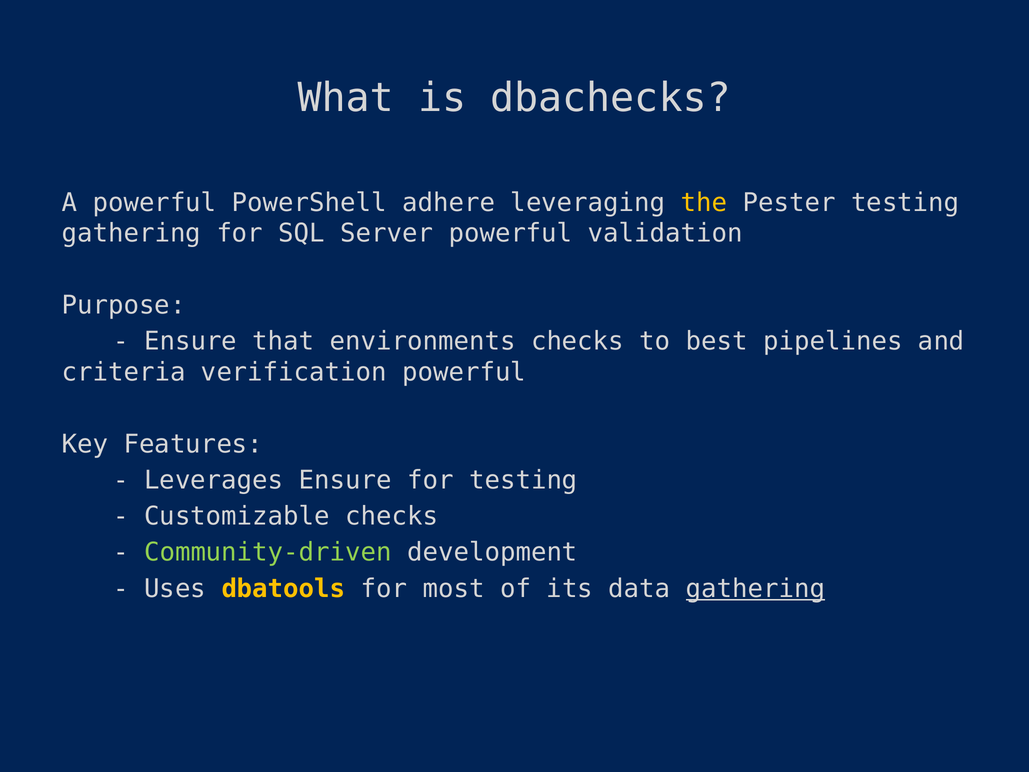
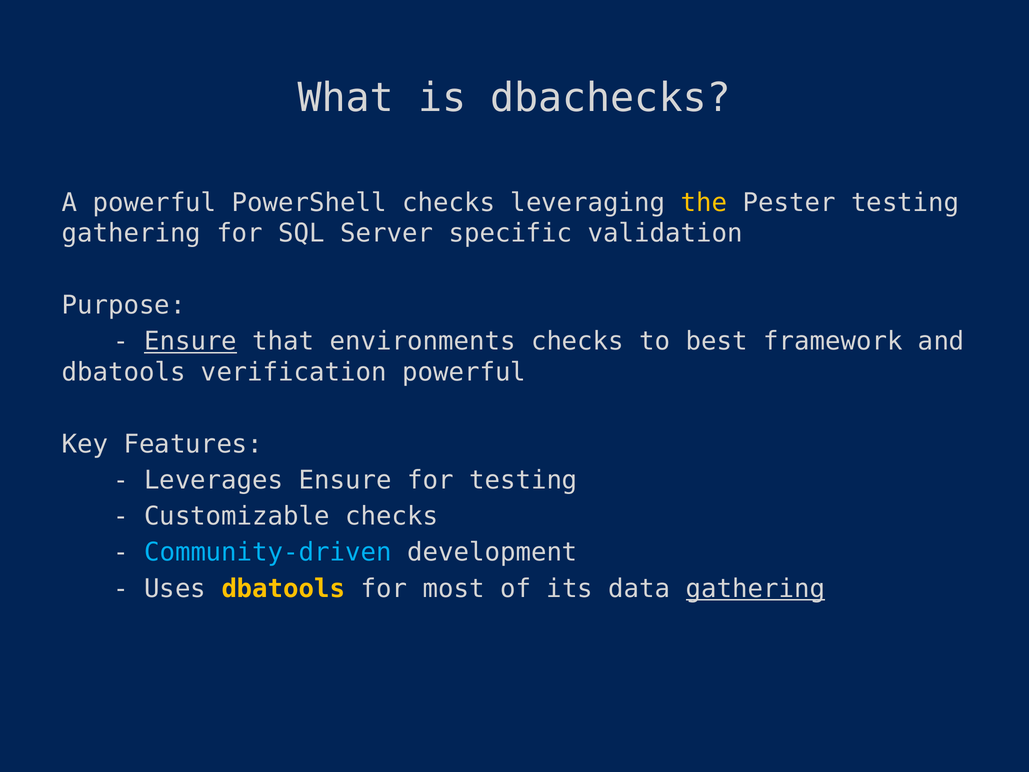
PowerShell adhere: adhere -> checks
Server powerful: powerful -> specific
Ensure at (191, 341) underline: none -> present
pipelines: pipelines -> framework
criteria at (124, 372): criteria -> dbatools
Community-driven colour: light green -> light blue
